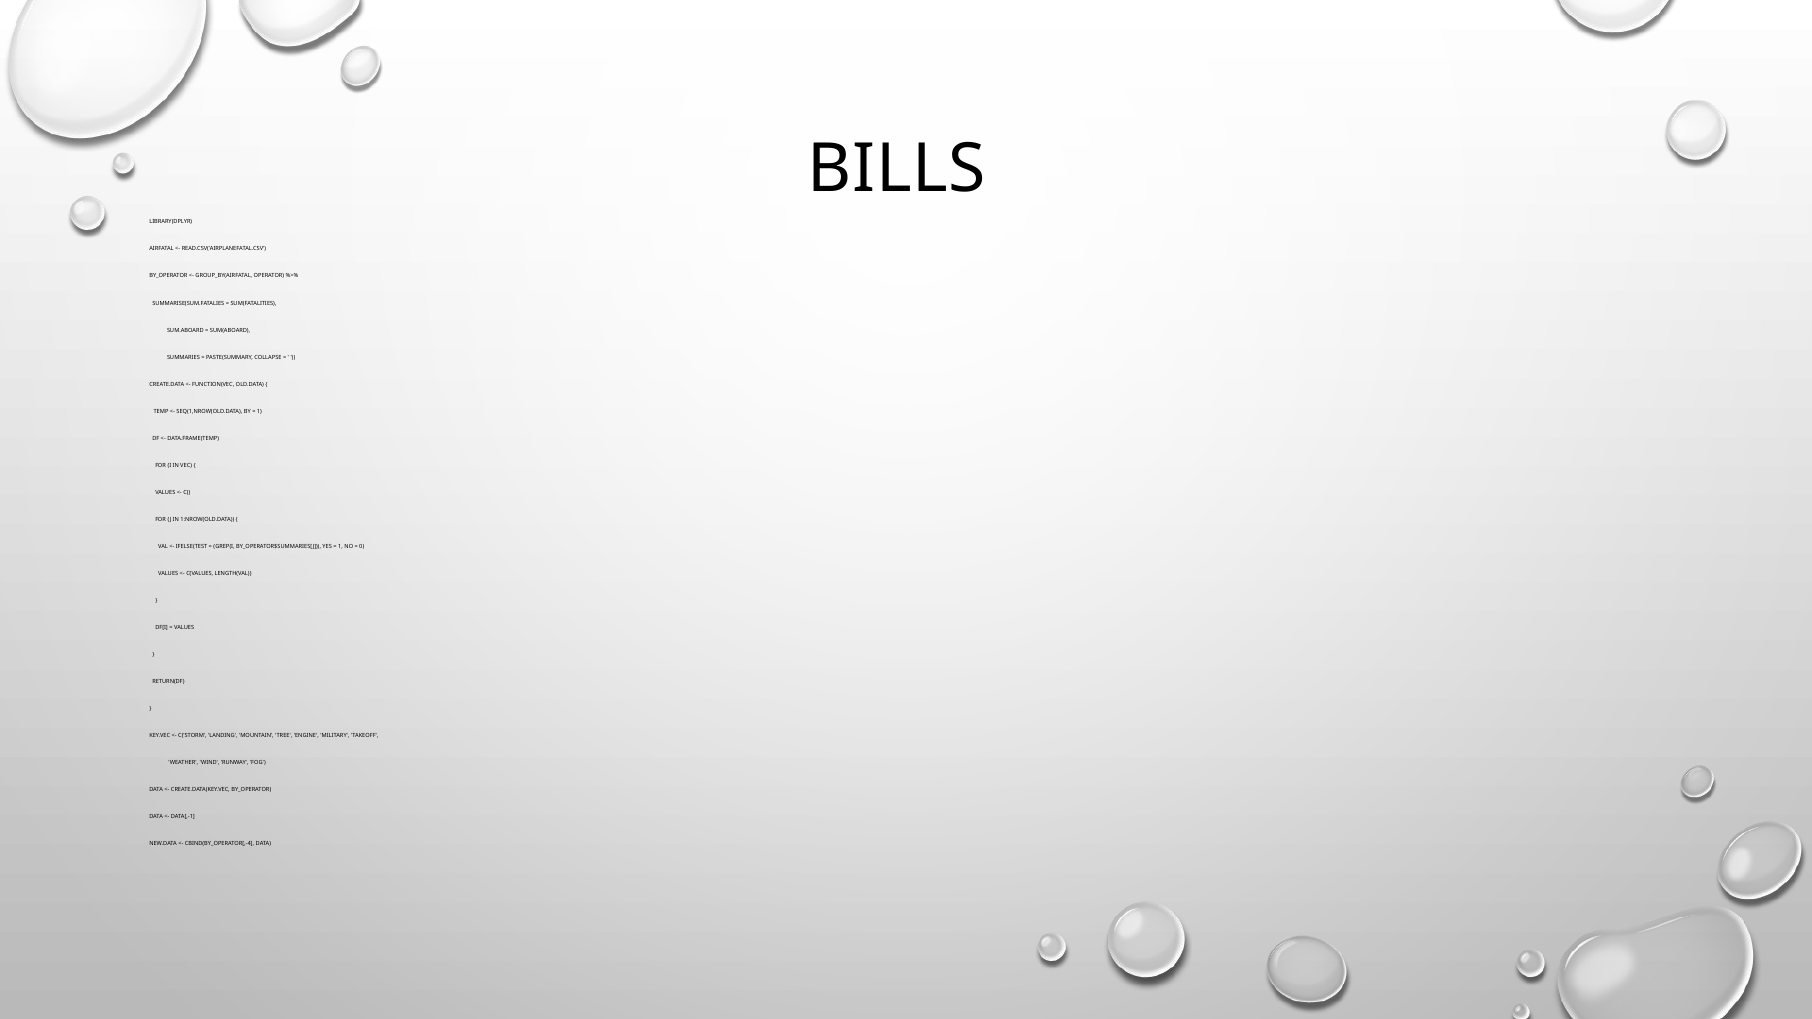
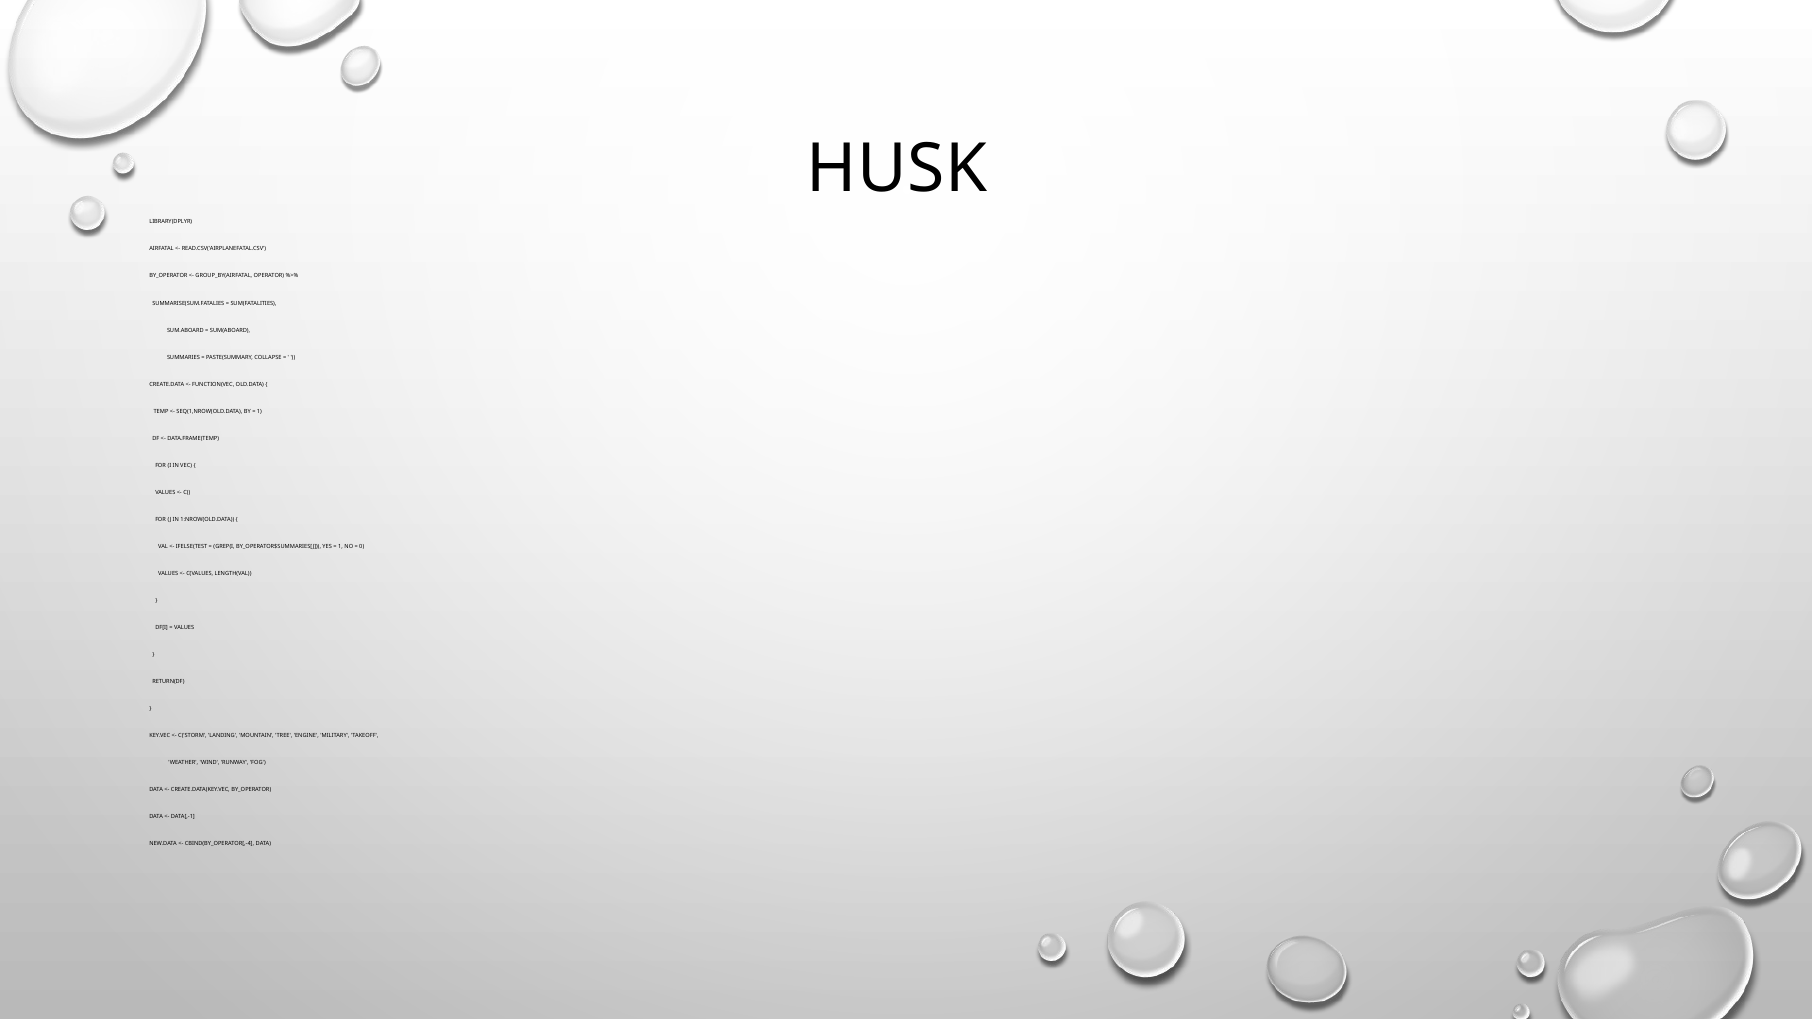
BILLS: BILLS -> HUSK
